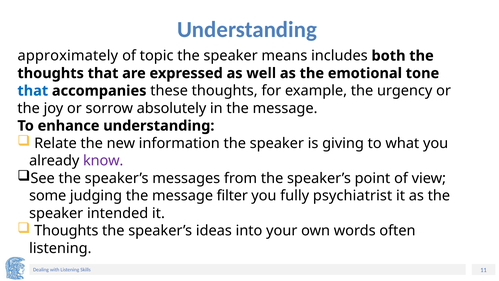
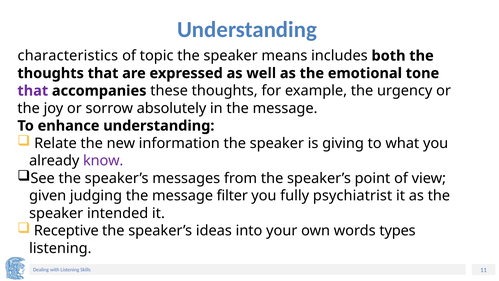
approximately: approximately -> characteristics
that at (33, 91) colour: blue -> purple
some: some -> given
Thoughts at (66, 230): Thoughts -> Receptive
often: often -> types
